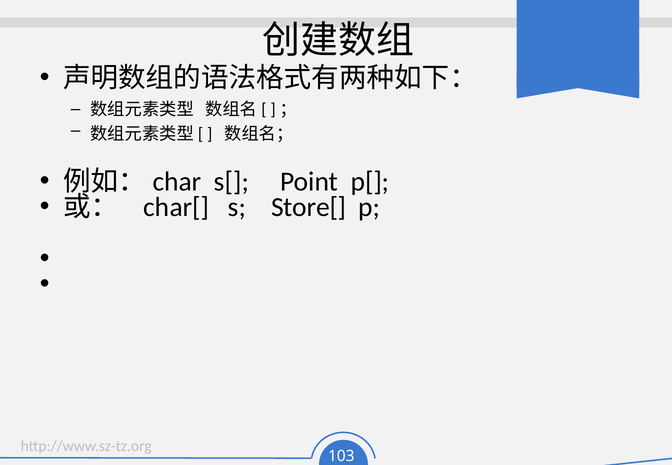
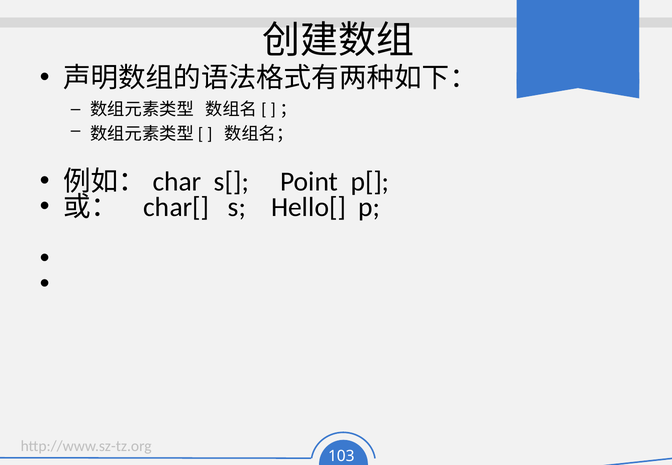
Store[: Store[ -> Hello[
